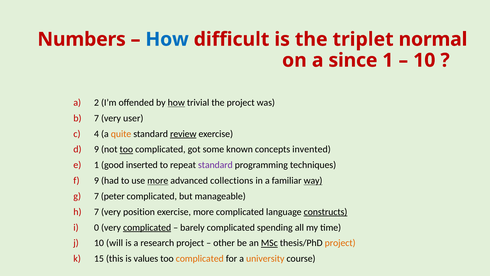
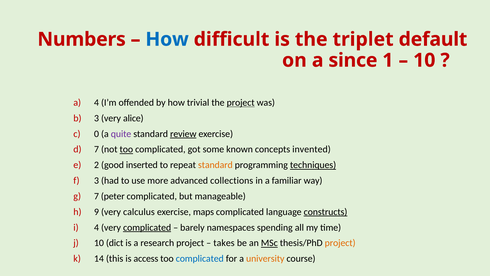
normal: normal -> default
a 2: 2 -> 4
how at (176, 103) underline: present -> none
project at (241, 103) underline: none -> present
7 at (97, 118): 7 -> 3
user: user -> alice
4: 4 -> 0
quite colour: orange -> purple
9 at (97, 149): 9 -> 7
1 at (97, 165): 1 -> 2
standard at (215, 165) colour: purple -> orange
techniques underline: none -> present
9 at (97, 180): 9 -> 3
more at (158, 180) underline: present -> none
way underline: present -> none
7 at (97, 212): 7 -> 9
position: position -> calculus
exercise more: more -> maps
0 at (97, 227): 0 -> 4
barely complicated: complicated -> namespaces
will: will -> dict
other: other -> takes
15: 15 -> 14
values: values -> access
complicated at (200, 258) colour: orange -> blue
